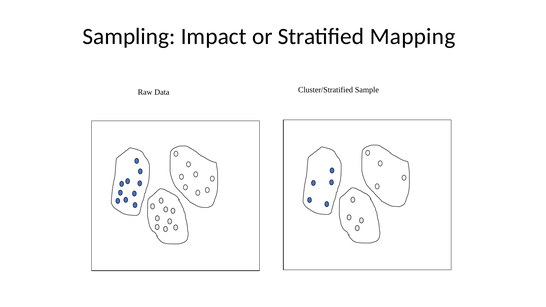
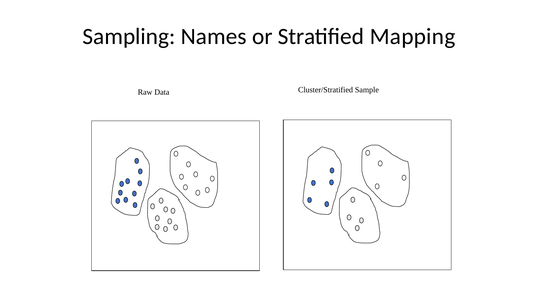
Impact: Impact -> Names
